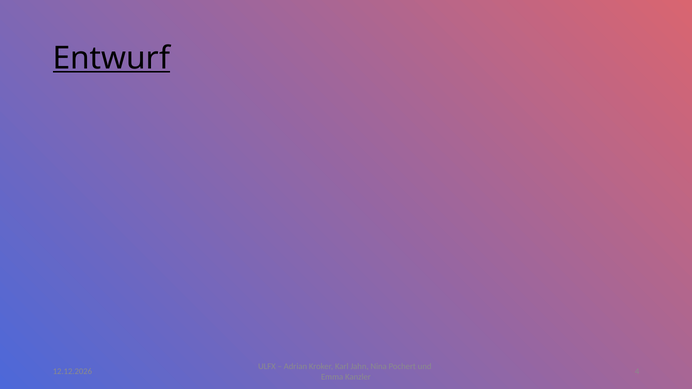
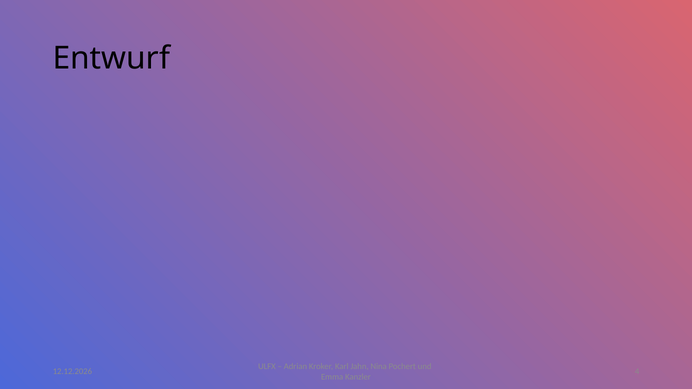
Entwurf underline: present -> none
